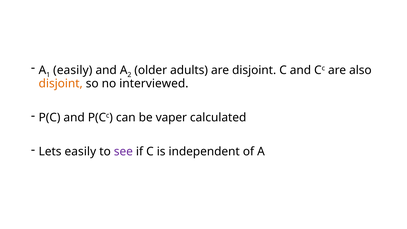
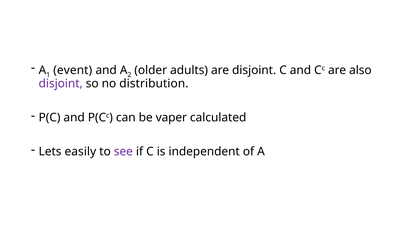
easily at (73, 70): easily -> event
disjoint at (61, 83) colour: orange -> purple
interviewed: interviewed -> distribution
